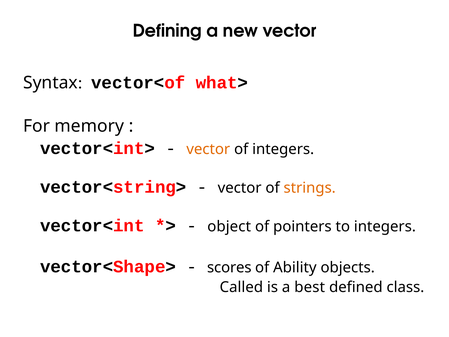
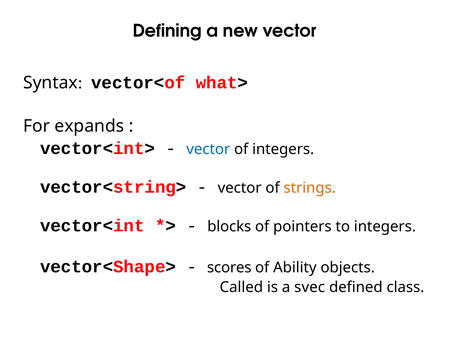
memory: memory -> expands
vector at (208, 149) colour: orange -> blue
object: object -> blocks
best: best -> svec
